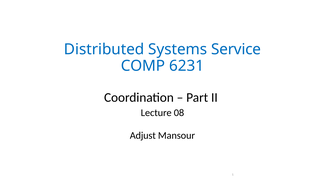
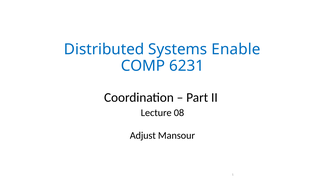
Service: Service -> Enable
